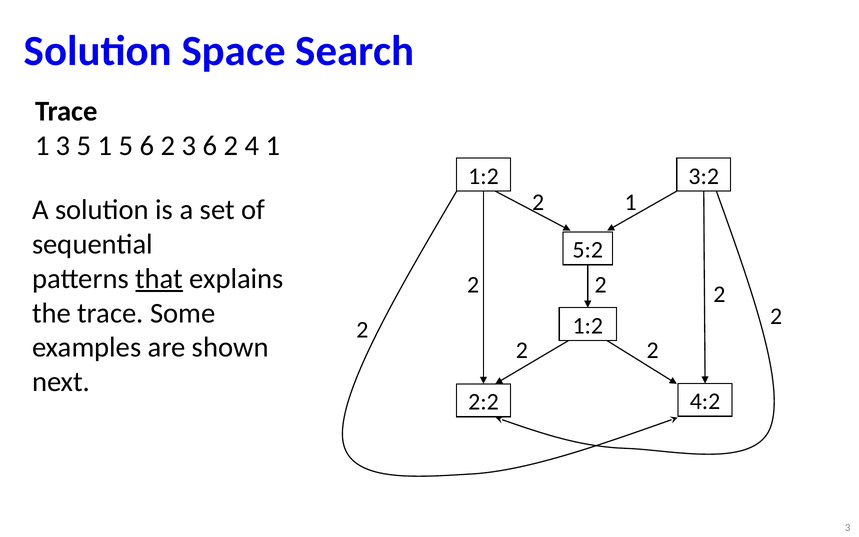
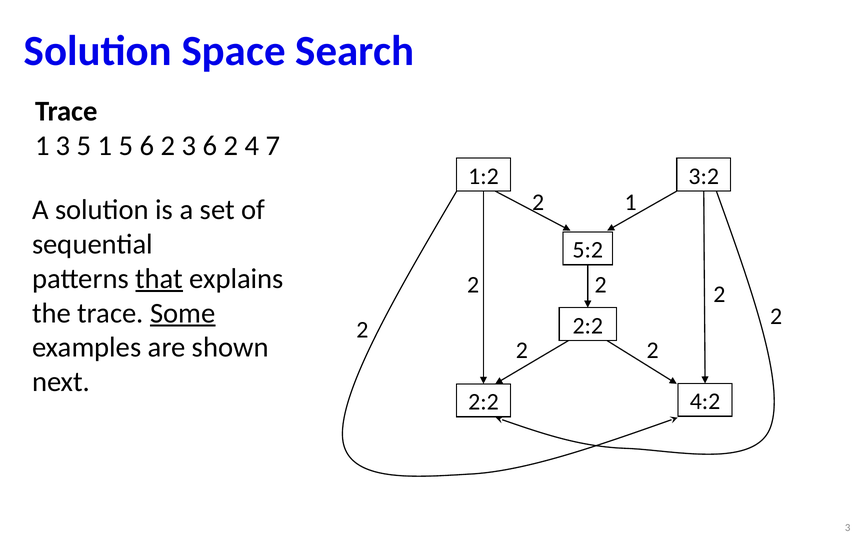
4 1: 1 -> 7
Some underline: none -> present
1:2 at (588, 326): 1:2 -> 2:2
